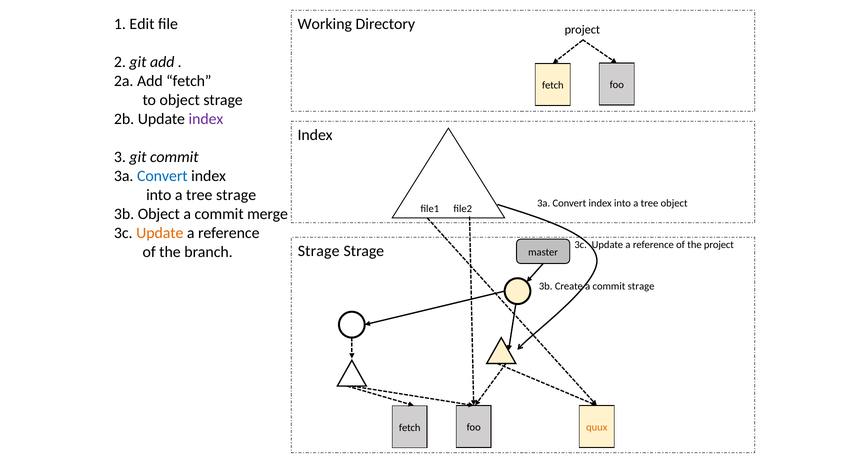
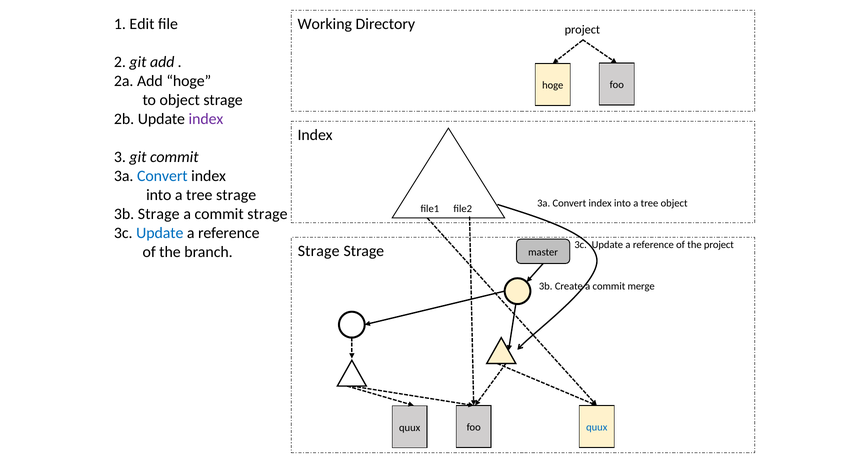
Add fetch: fetch -> hoge
fetch at (553, 85): fetch -> hoge
3b Object: Object -> Strage
commit merge: merge -> strage
Update at (160, 233) colour: orange -> blue
commit strage: strage -> merge
quux at (597, 427) colour: orange -> blue
fetch at (410, 428): fetch -> quux
